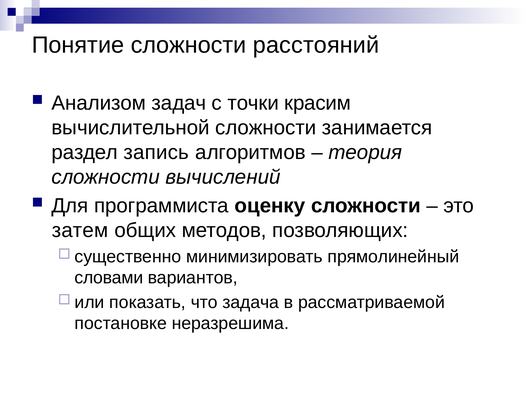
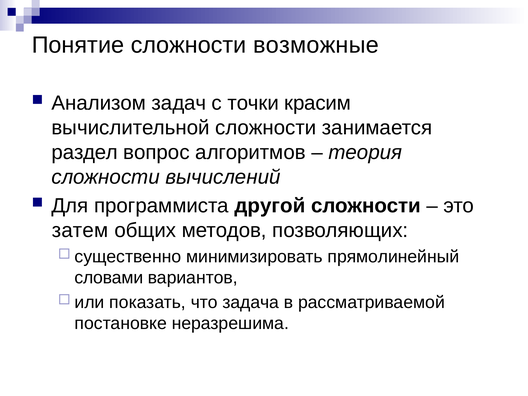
расстояний: расстояний -> возможные
запись: запись -> вопрос
оценку: оценку -> другой
